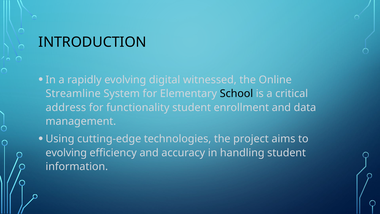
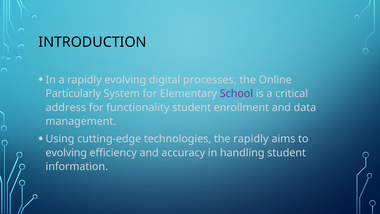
witnessed: witnessed -> processes
Streamline: Streamline -> Particularly
School colour: black -> purple
the project: project -> rapidly
